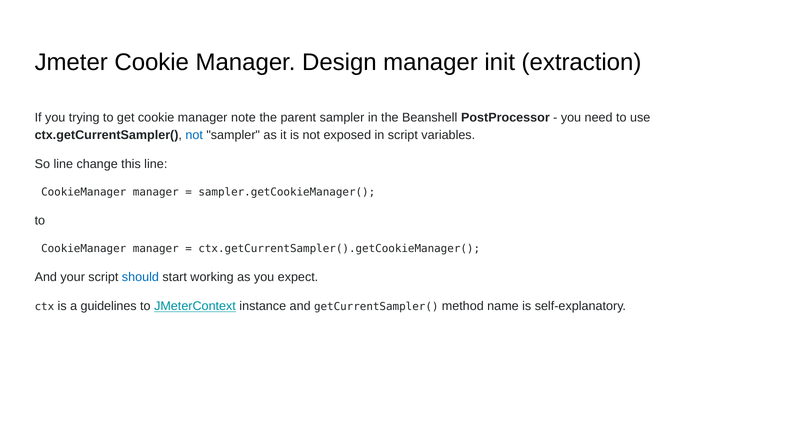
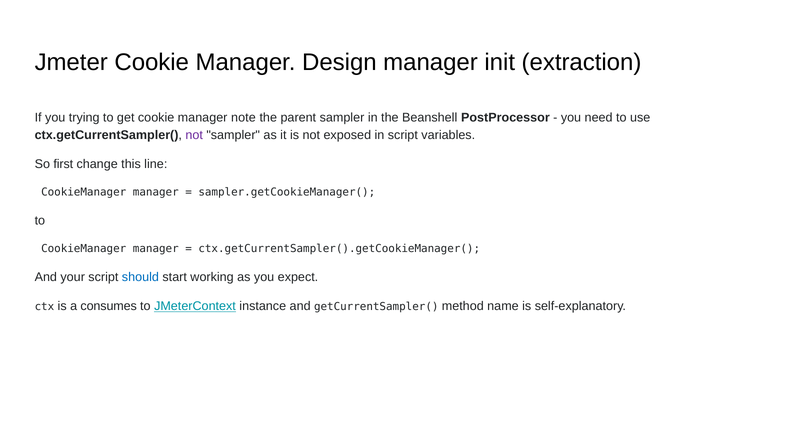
not at (194, 135) colour: blue -> purple
So line: line -> first
guidelines: guidelines -> consumes
